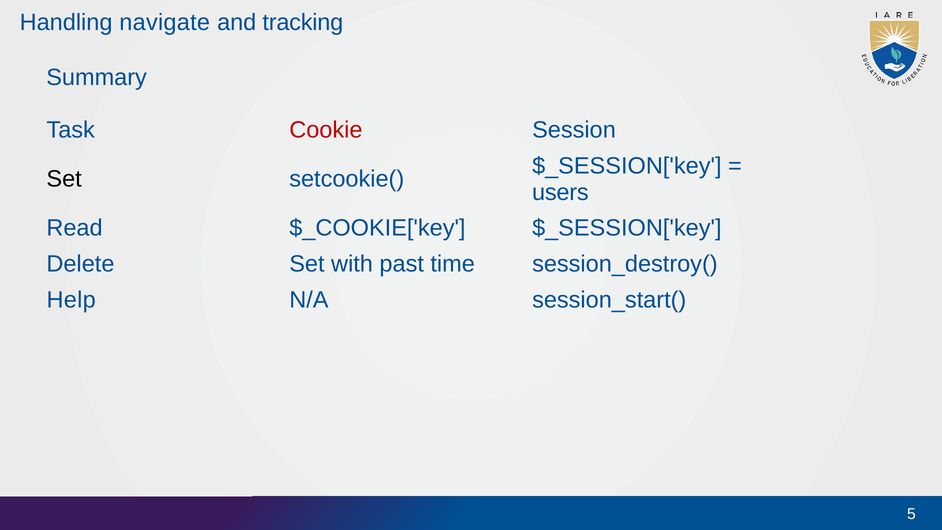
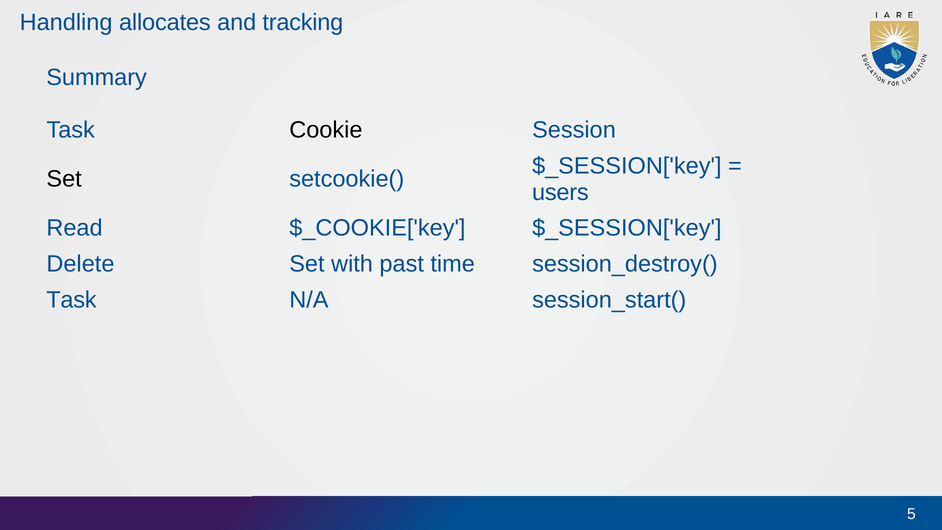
navigate: navigate -> allocates
Cookie colour: red -> black
Help at (71, 300): Help -> Task
